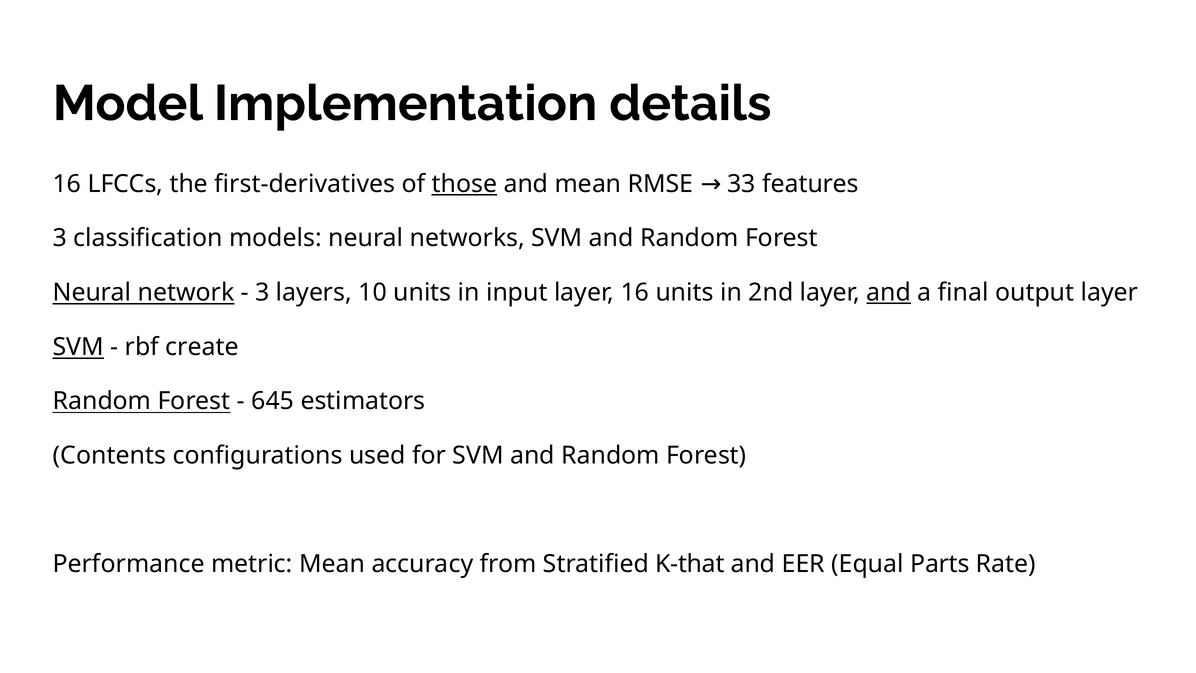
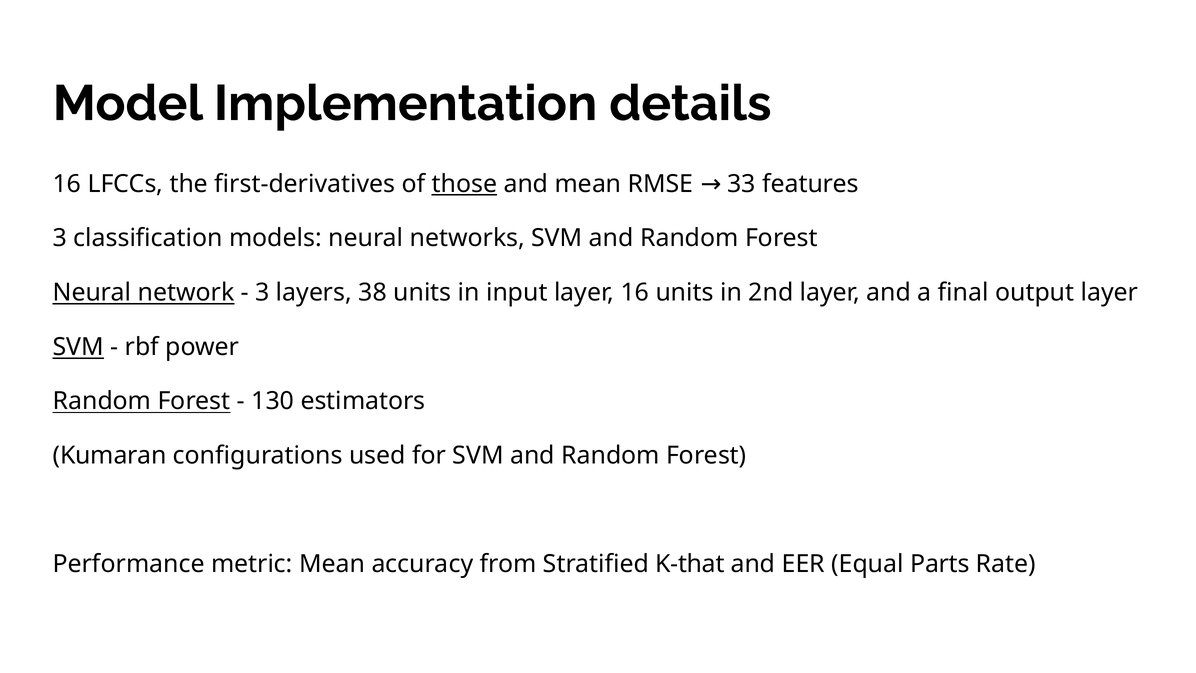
10: 10 -> 38
and at (889, 292) underline: present -> none
create: create -> power
645: 645 -> 130
Contents: Contents -> Kumaran
